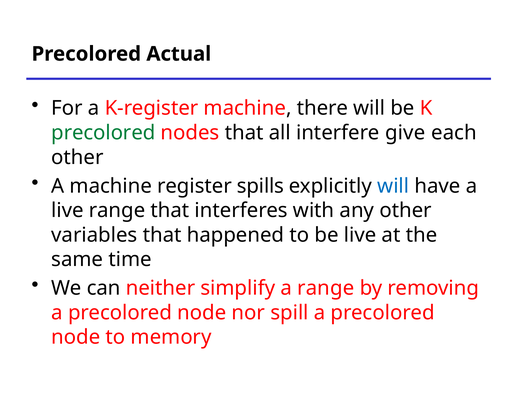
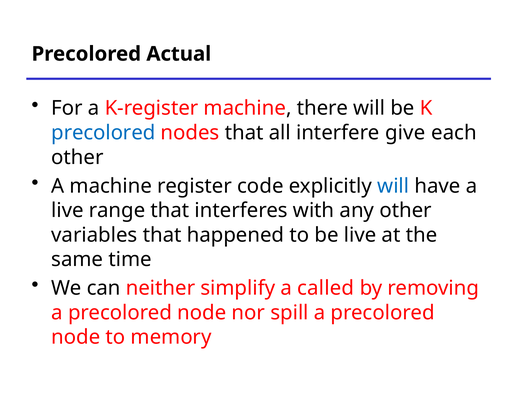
precolored at (103, 133) colour: green -> blue
spills: spills -> code
a range: range -> called
